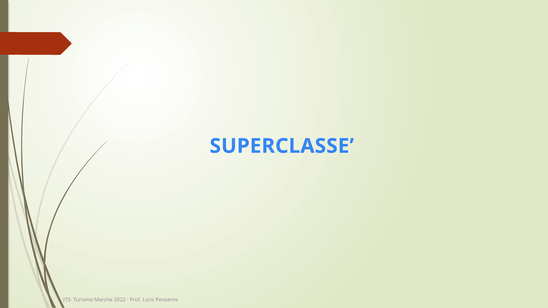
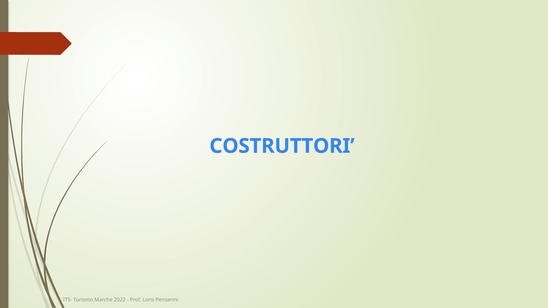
SUPERCLASSE: SUPERCLASSE -> COSTRUTTORI
